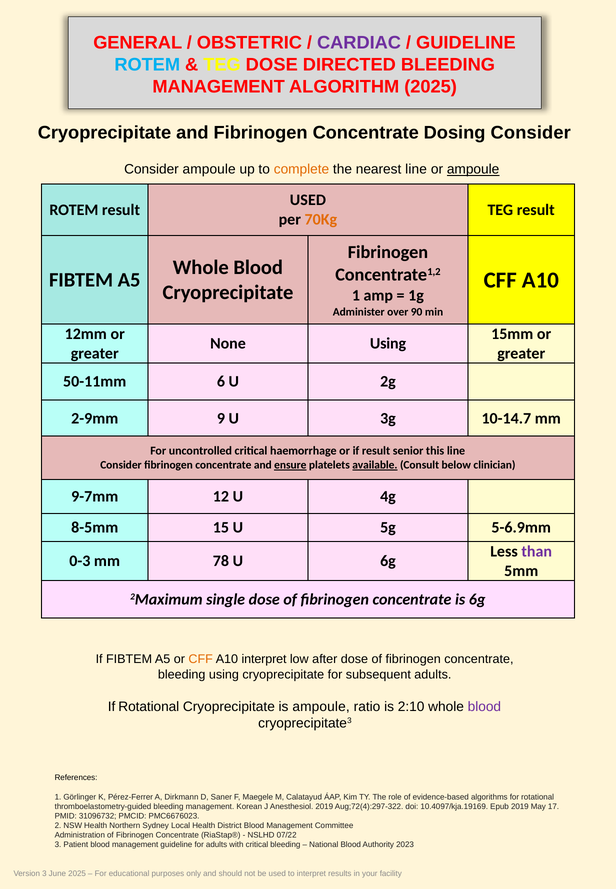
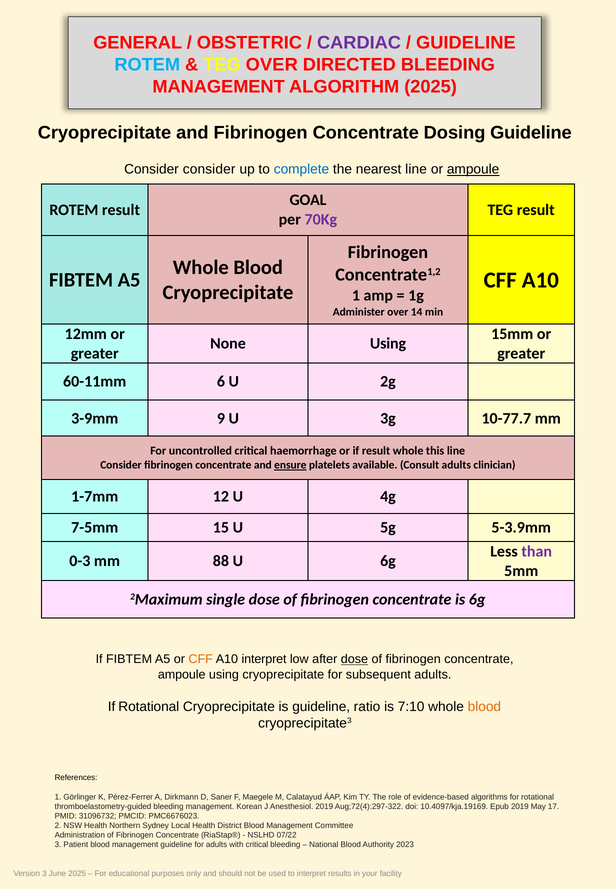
TEG DOSE: DOSE -> OVER
Dosing Consider: Consider -> Guideline
Consider ampoule: ampoule -> consider
complete colour: orange -> blue
USED at (308, 200): USED -> GOAL
70Kg colour: orange -> purple
90: 90 -> 14
50-11mm: 50-11mm -> 60-11mm
2-9mm: 2-9mm -> 3-9mm
10-14.7: 10-14.7 -> 10-77.7
result senior: senior -> whole
available underline: present -> none
Consult below: below -> adults
9-7mm: 9-7mm -> 1-7mm
8-5mm: 8-5mm -> 7-5mm
5-6.9mm: 5-6.9mm -> 5-3.9mm
78: 78 -> 88
dose at (354, 660) underline: none -> present
bleeding at (182, 675): bleeding -> ampoule
is ampoule: ampoule -> guideline
2:10: 2:10 -> 7:10
blood at (484, 707) colour: purple -> orange
